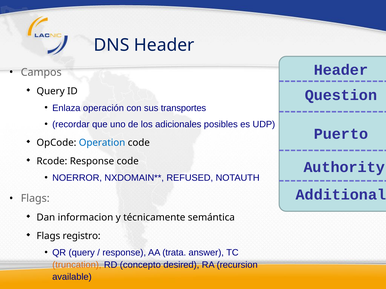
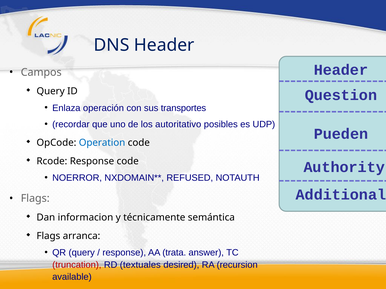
adicionales: adicionales -> autoritativo
Puerto: Puerto -> Pueden
registro: registro -> arranca
truncation colour: orange -> red
concepto: concepto -> textuales
